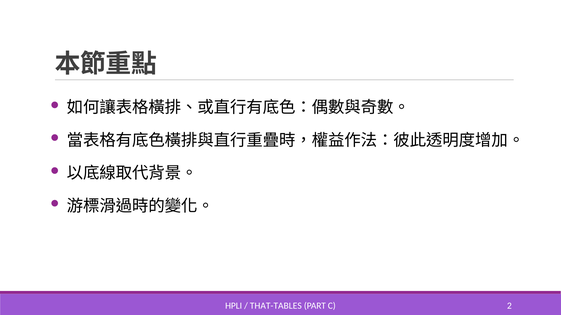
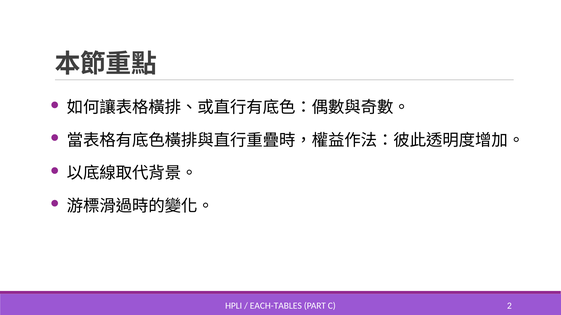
THAT-TABLES: THAT-TABLES -> EACH-TABLES
